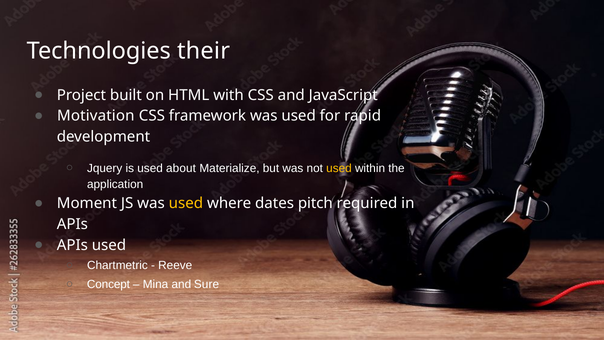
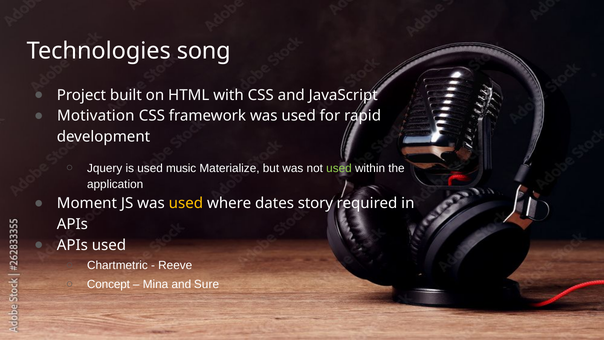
their: their -> song
about: about -> music
used at (339, 168) colour: yellow -> light green
pitch: pitch -> story
